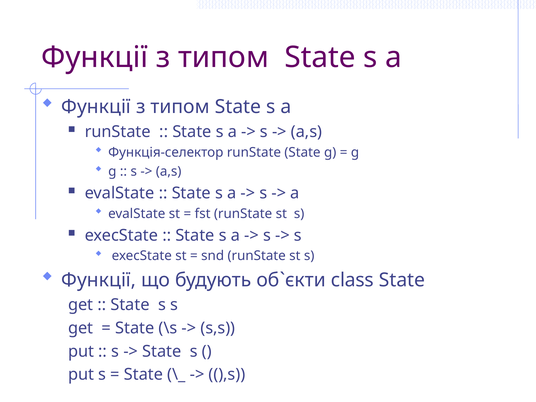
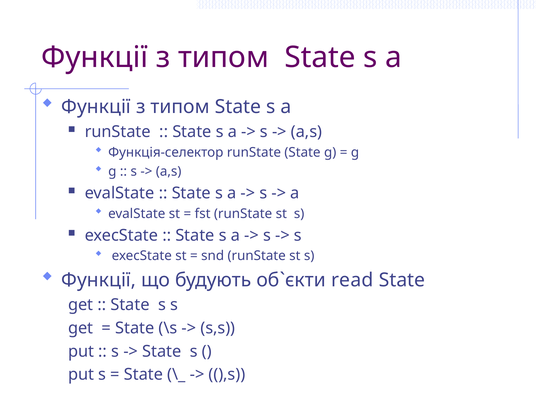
class: class -> read
